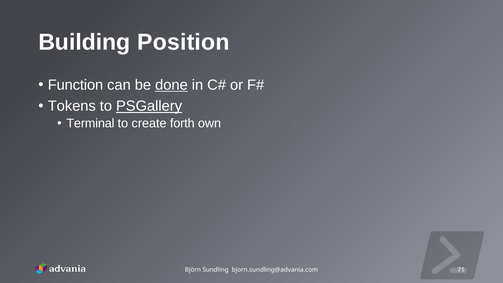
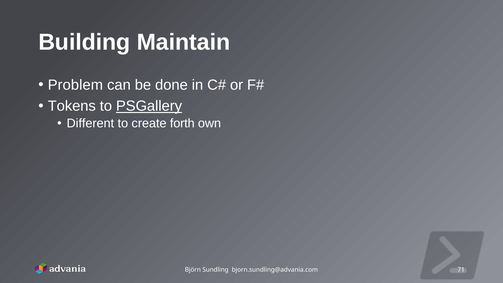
Position: Position -> Maintain
Function: Function -> Problem
done underline: present -> none
Terminal: Terminal -> Different
